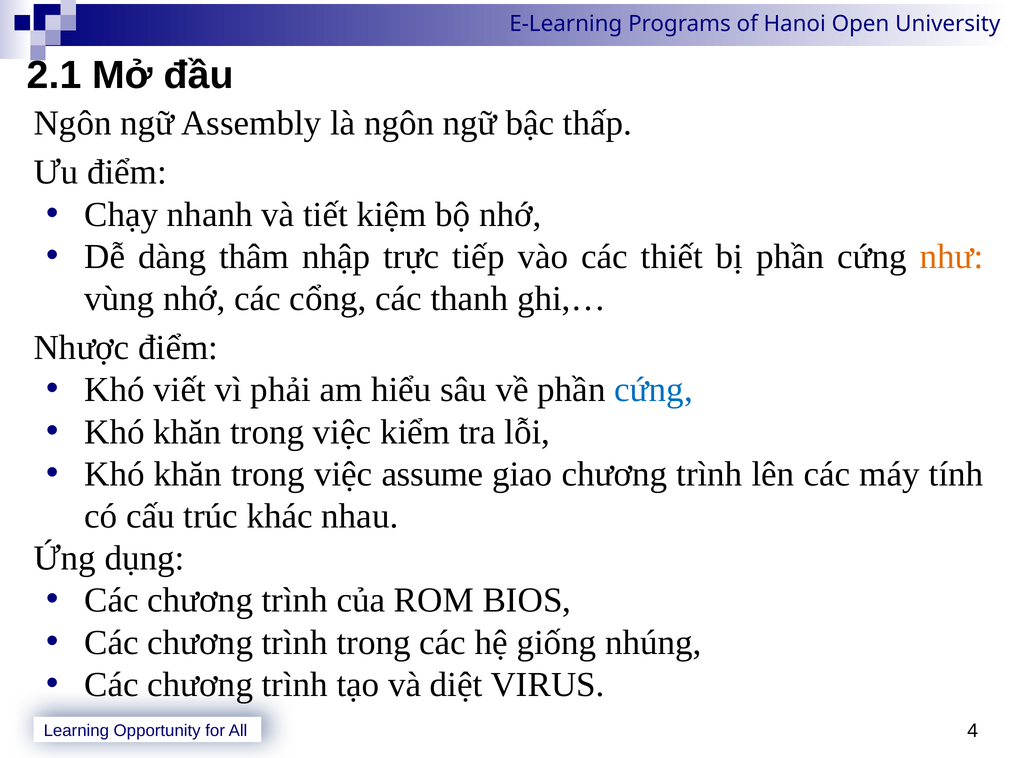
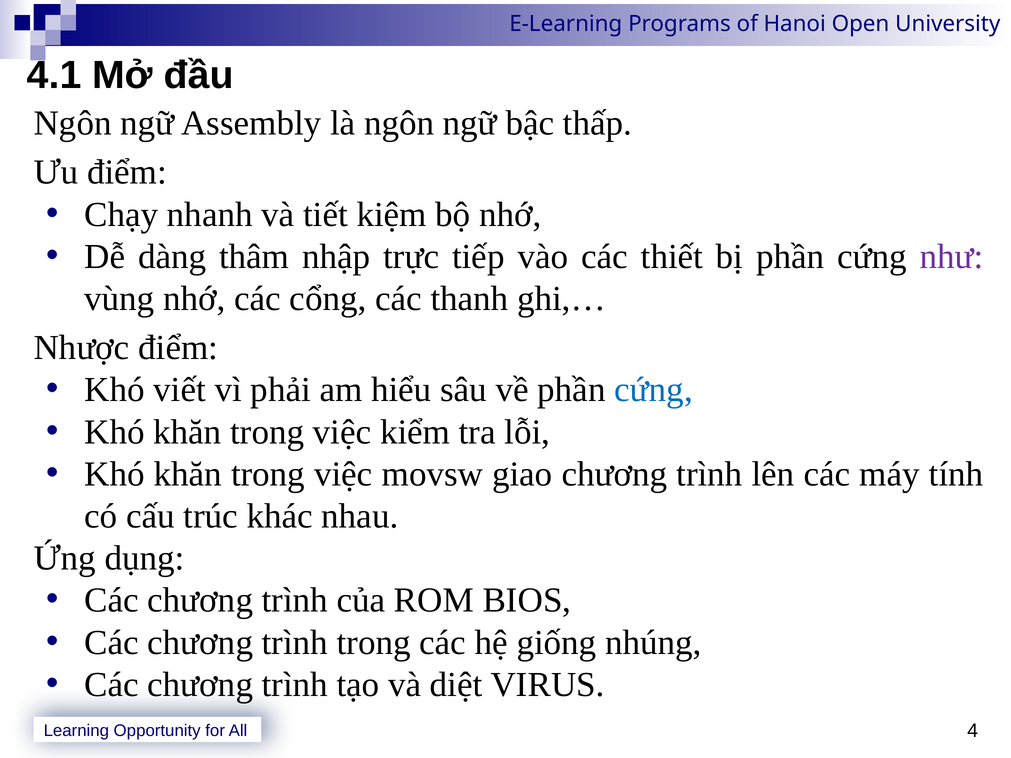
2.1: 2.1 -> 4.1
như colour: orange -> purple
assume: assume -> movsw
